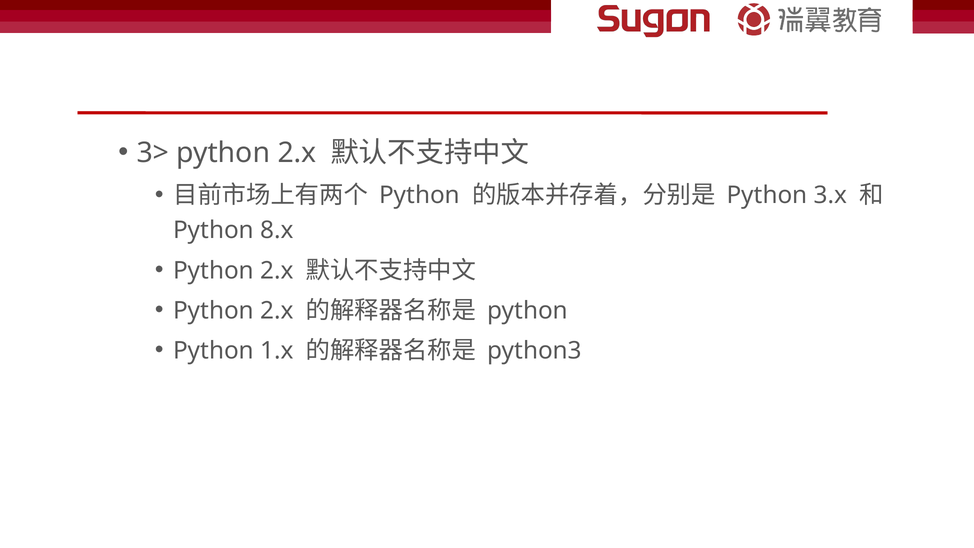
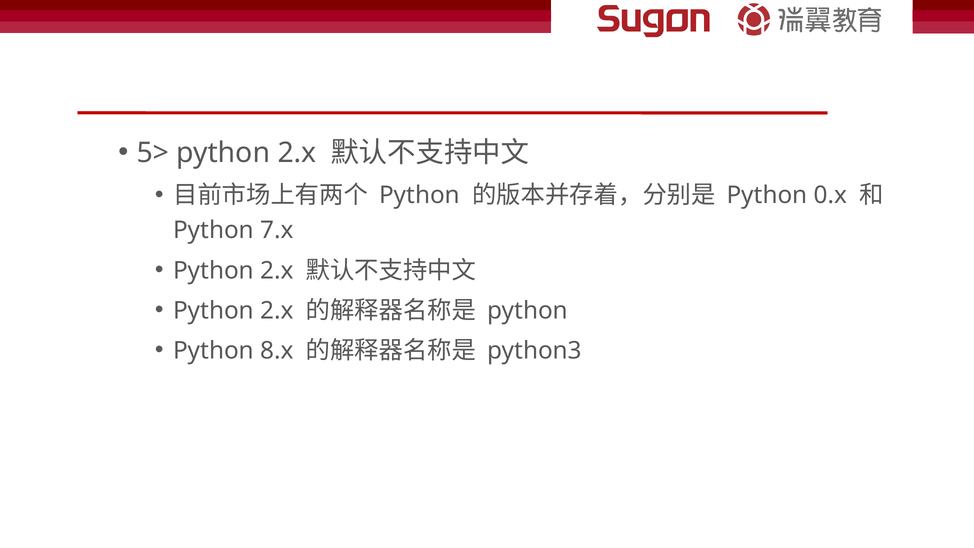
3>: 3> -> 5>
3.x: 3.x -> 0.x
8.x: 8.x -> 7.x
1.x: 1.x -> 8.x
